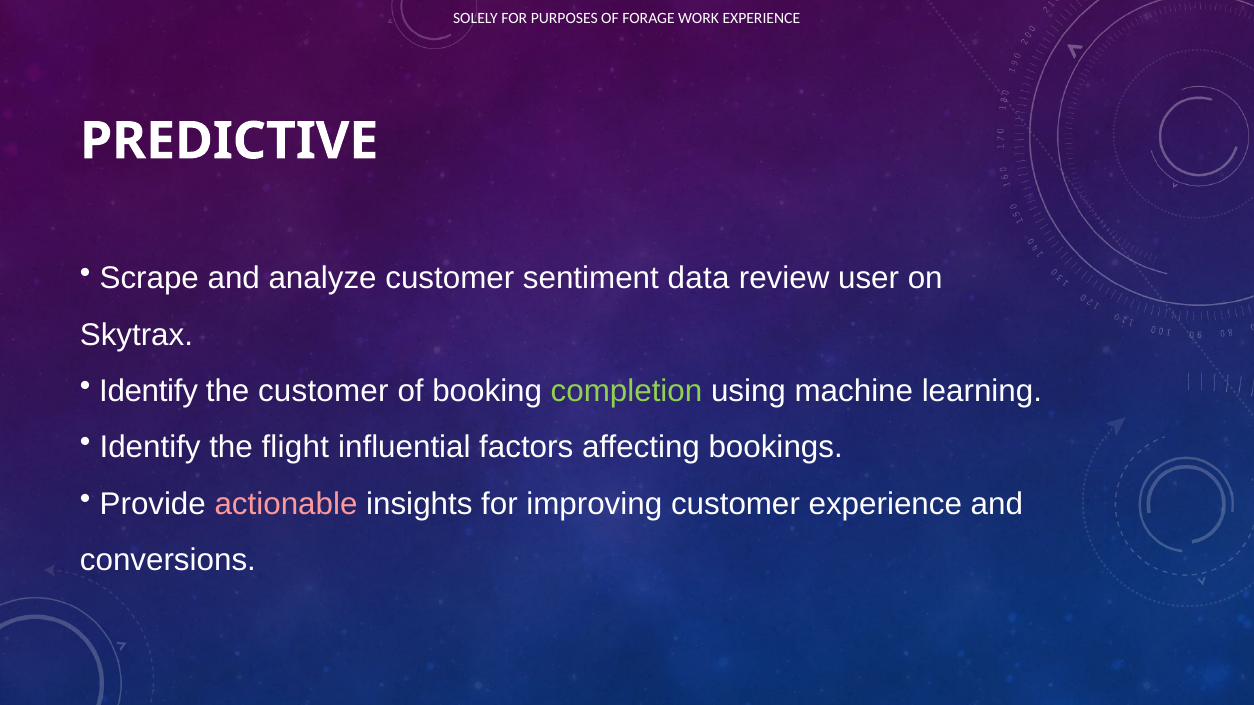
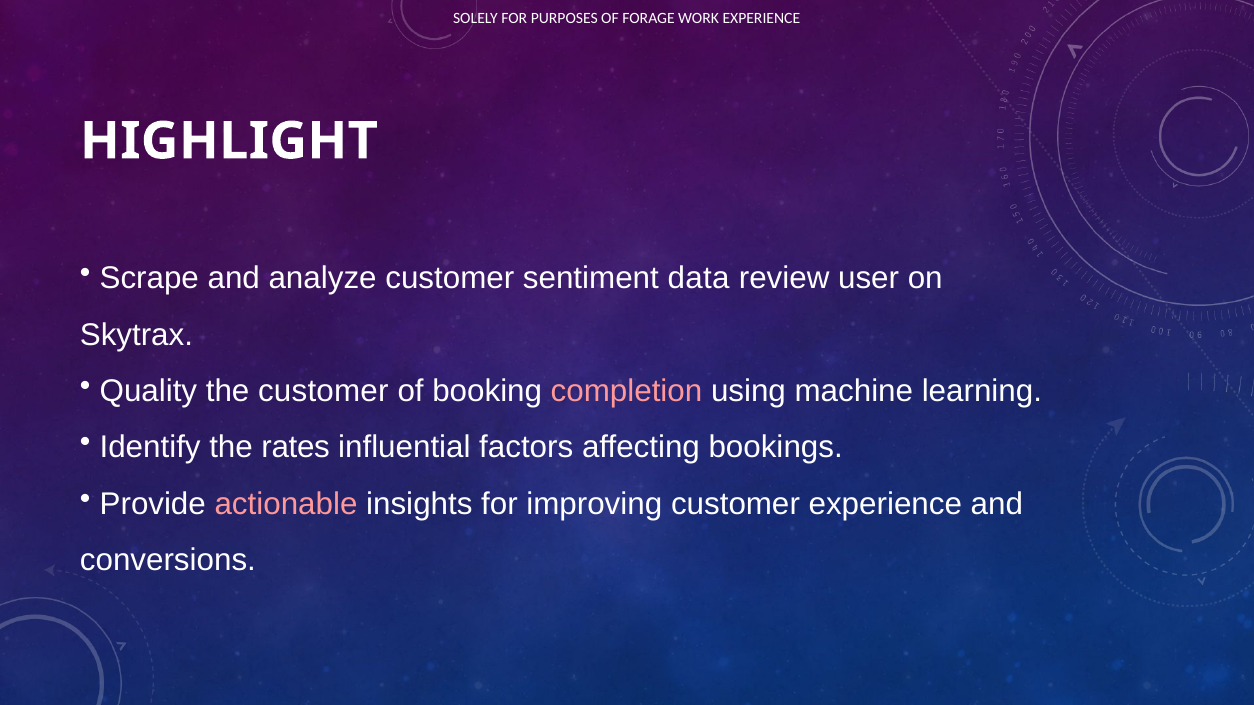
PREDICTIVE: PREDICTIVE -> HIGHLIGHT
Identify at (149, 391): Identify -> Quality
completion colour: light green -> pink
flight: flight -> rates
